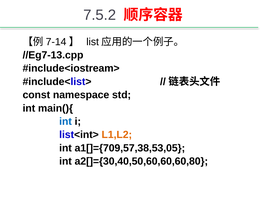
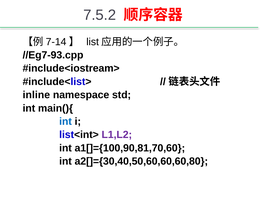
//Eg7-13.cpp: //Eg7-13.cpp -> //Eg7-93.cpp
const: const -> inline
L1,L2 colour: orange -> purple
a1[]={709,57,38,53,05: a1[]={709,57,38,53,05 -> a1[]={100,90,81,70,60
